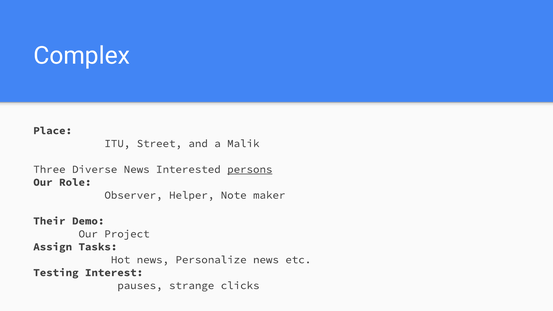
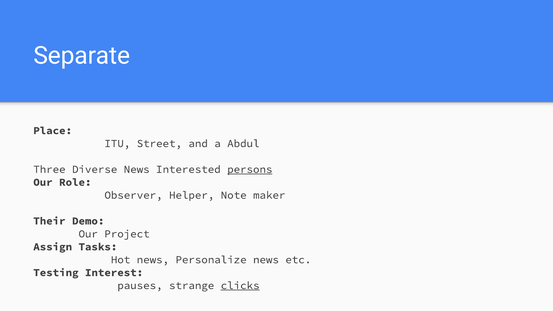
Complex: Complex -> Separate
Malik: Malik -> Abdul
clicks underline: none -> present
